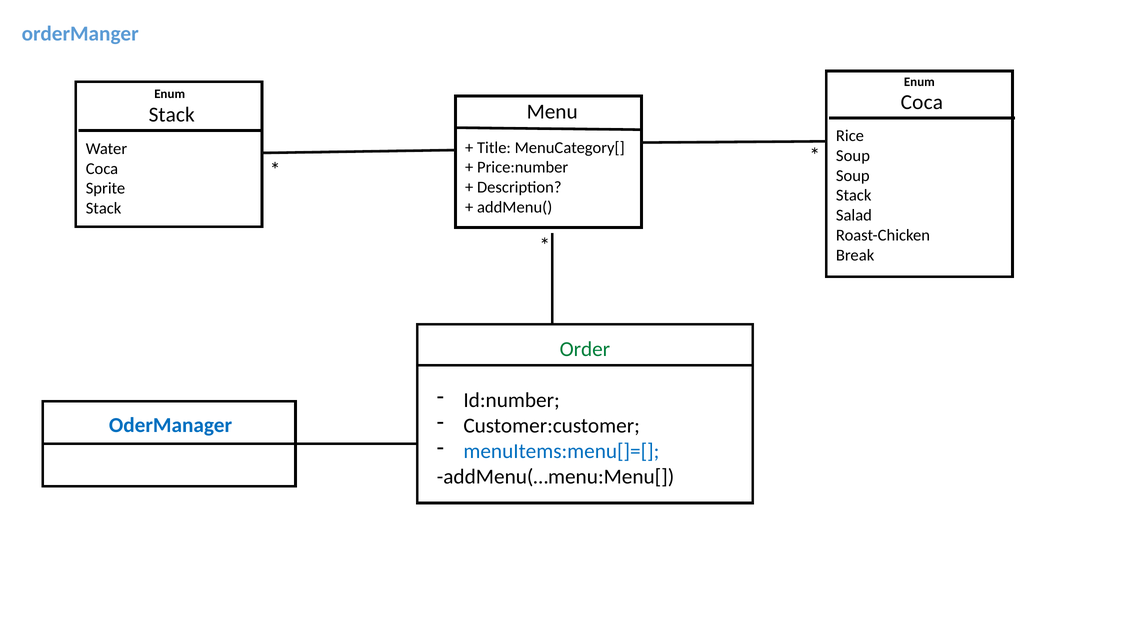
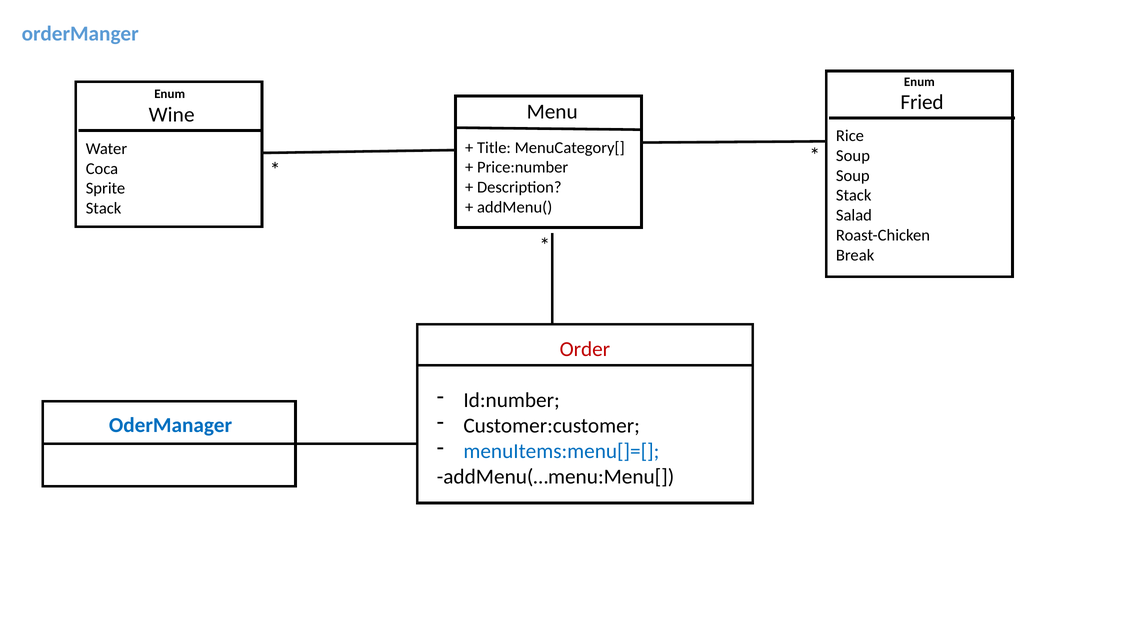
Coca at (922, 102): Coca -> Fried
Stack at (172, 115): Stack -> Wine
Order colour: green -> red
